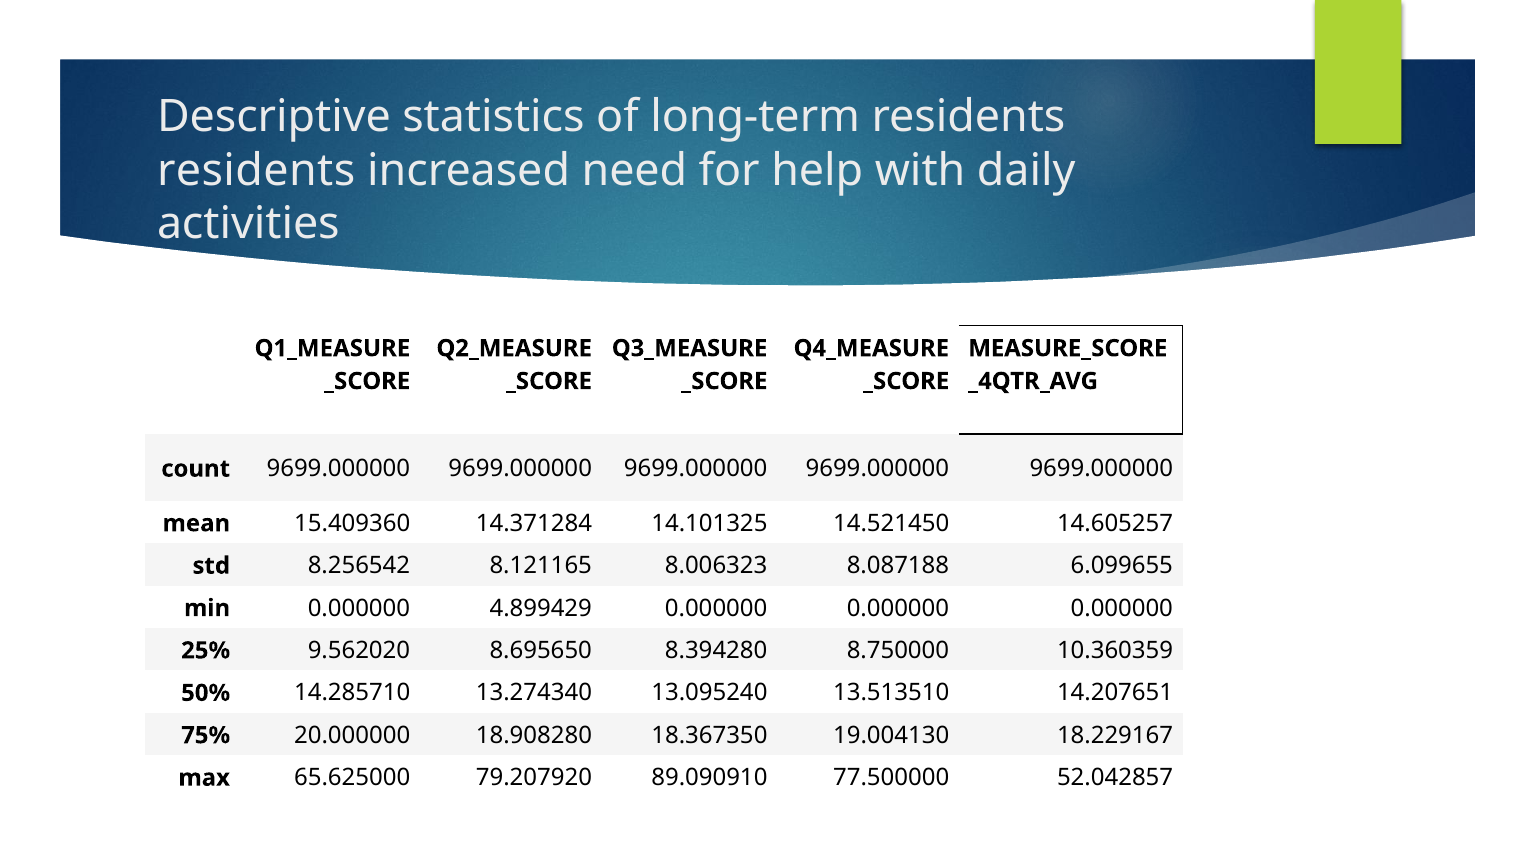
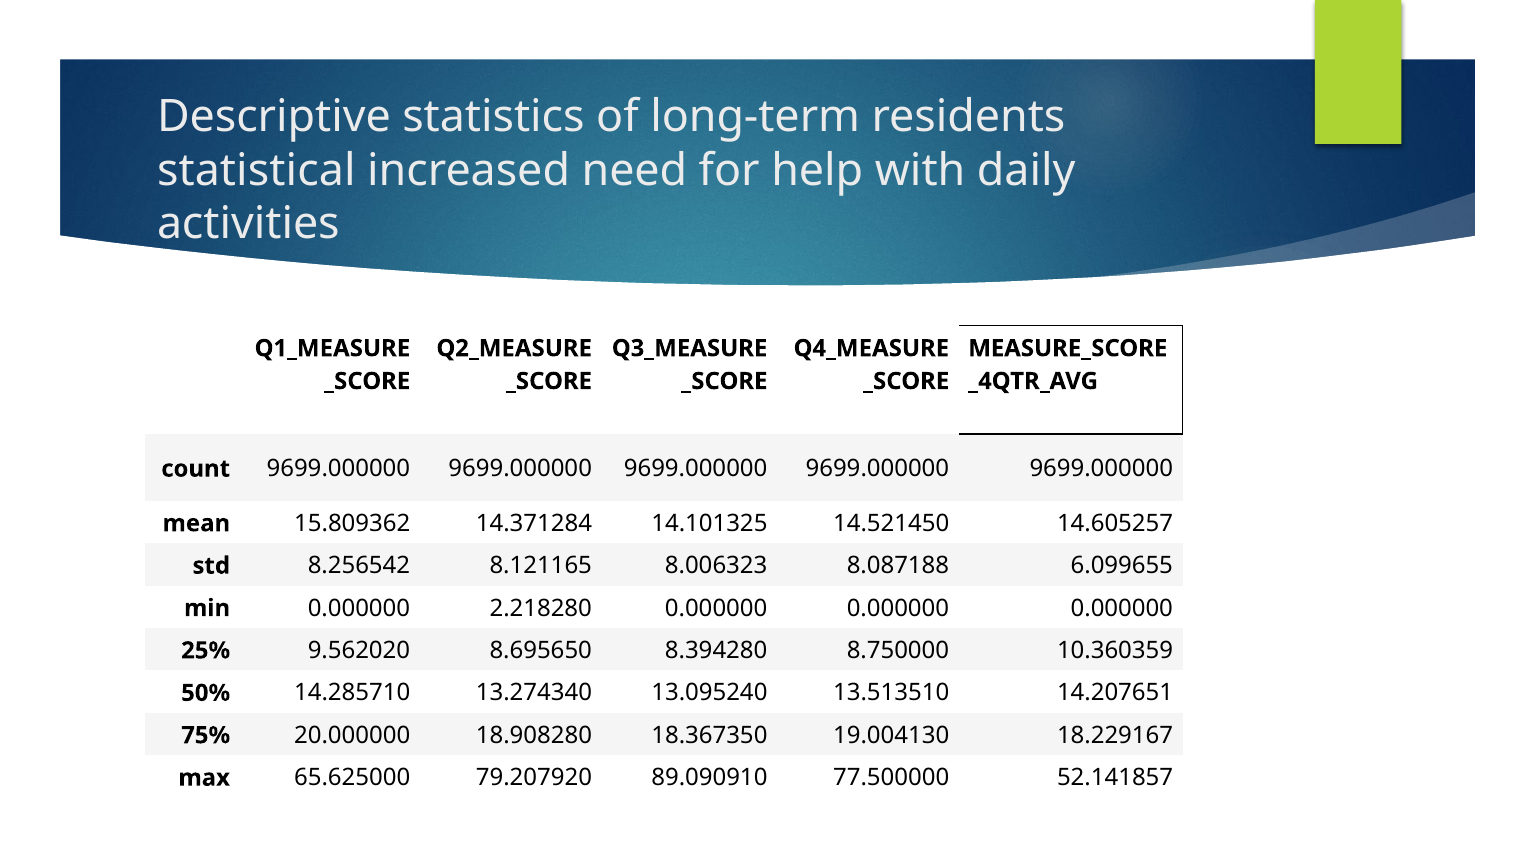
residents at (256, 170): residents -> statistical
15.409360: 15.409360 -> 15.809362
4.899429: 4.899429 -> 2.218280
52.042857: 52.042857 -> 52.141857
